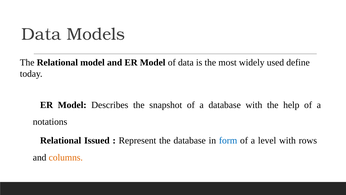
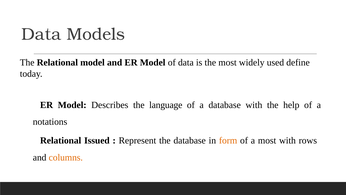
snapshot: snapshot -> language
form colour: blue -> orange
a level: level -> most
